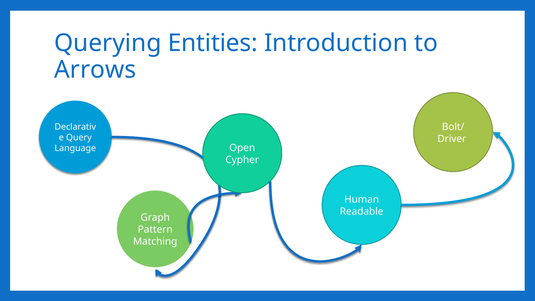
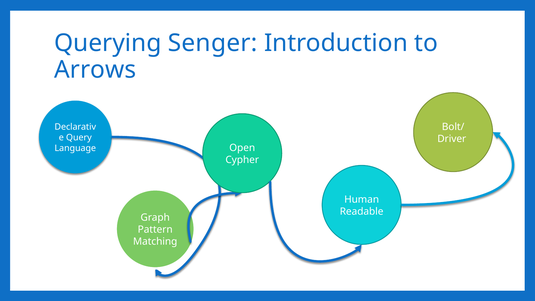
Entities: Entities -> Senger
